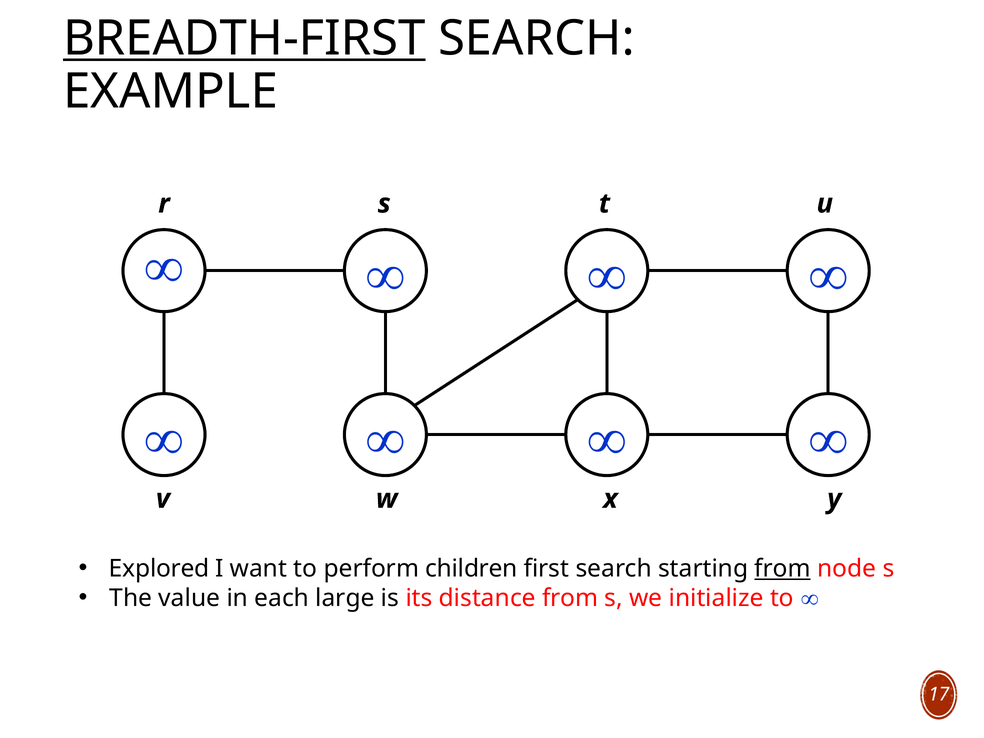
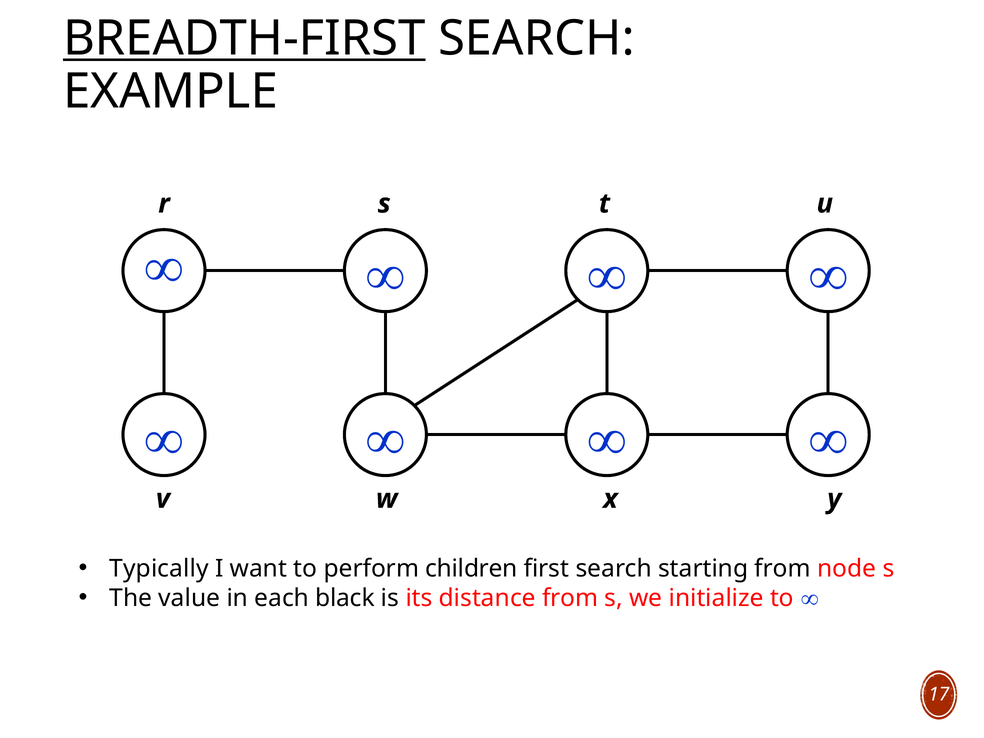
Explored: Explored -> Typically
from at (783, 569) underline: present -> none
large: large -> black
